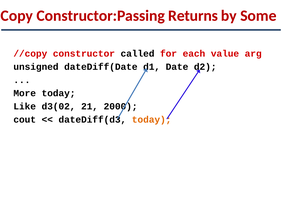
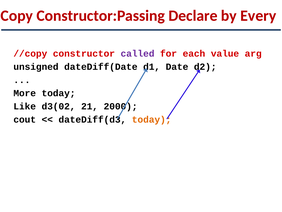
Returns: Returns -> Declare
Some: Some -> Every
called colour: black -> purple
